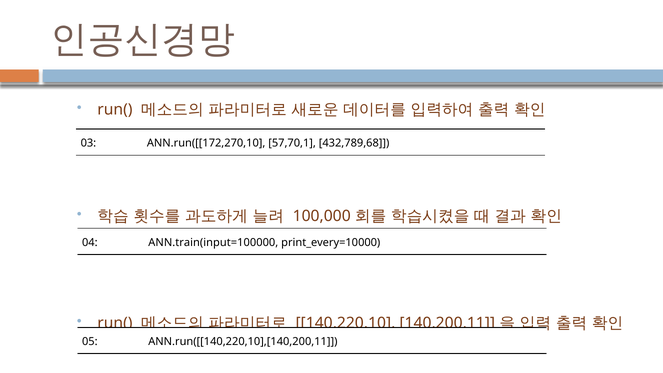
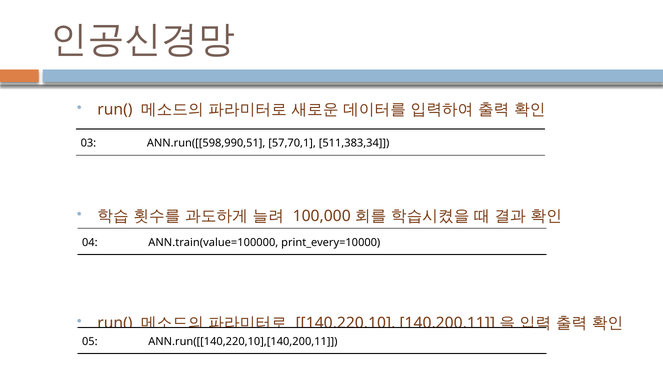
ANN.run([[172,270,10: ANN.run([[172,270,10 -> ANN.run([[598,990,51
432,789,68: 432,789,68 -> 511,383,34
ANN.train(input=100000: ANN.train(input=100000 -> ANN.train(value=100000
